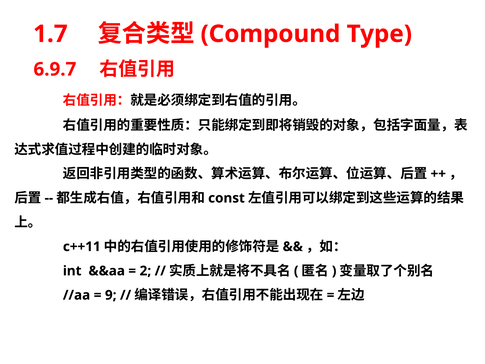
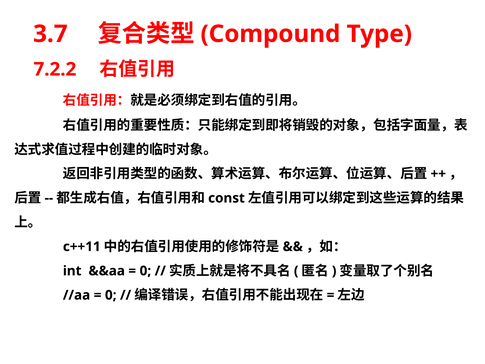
1.7: 1.7 -> 3.7
6.9.7: 6.9.7 -> 7.2.2
2 at (145, 271): 2 -> 0
9 at (111, 295): 9 -> 0
